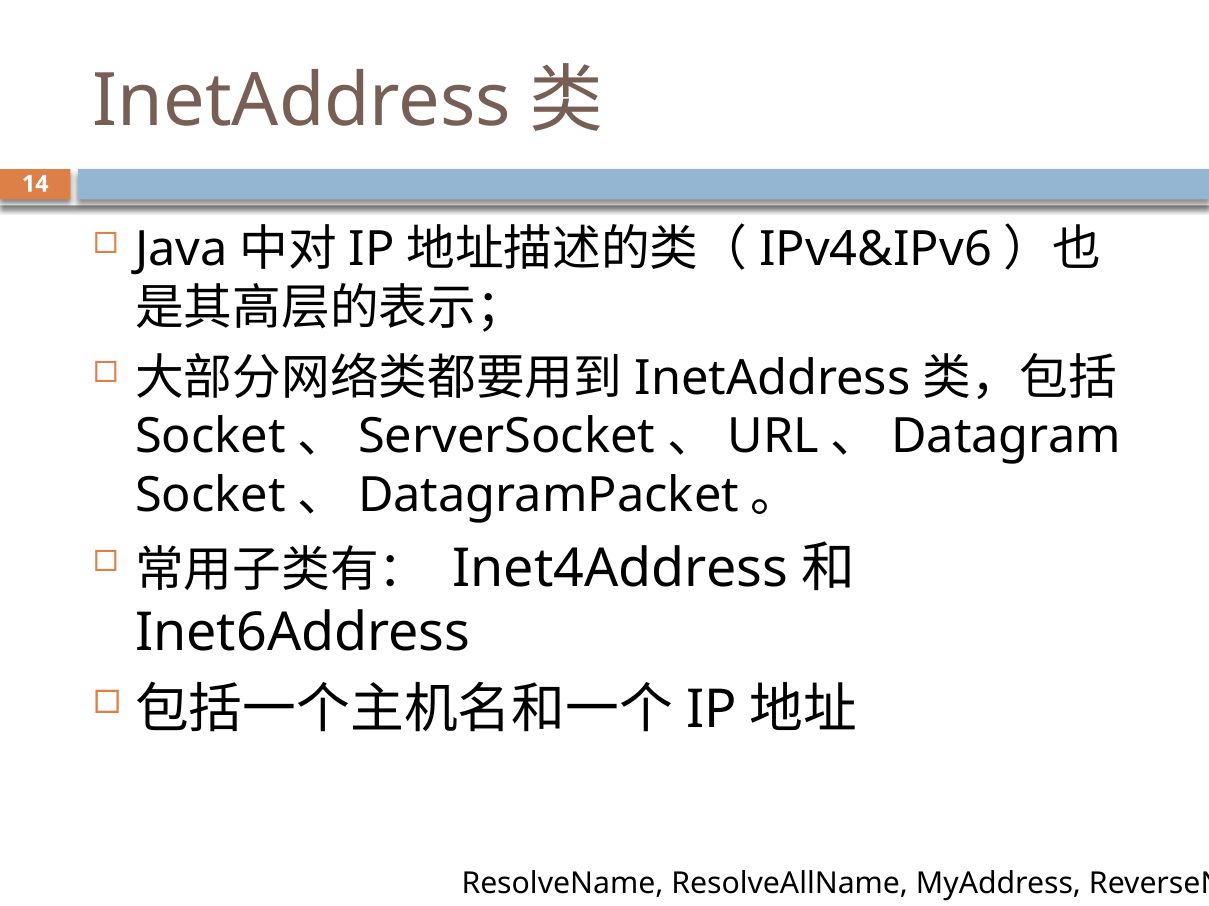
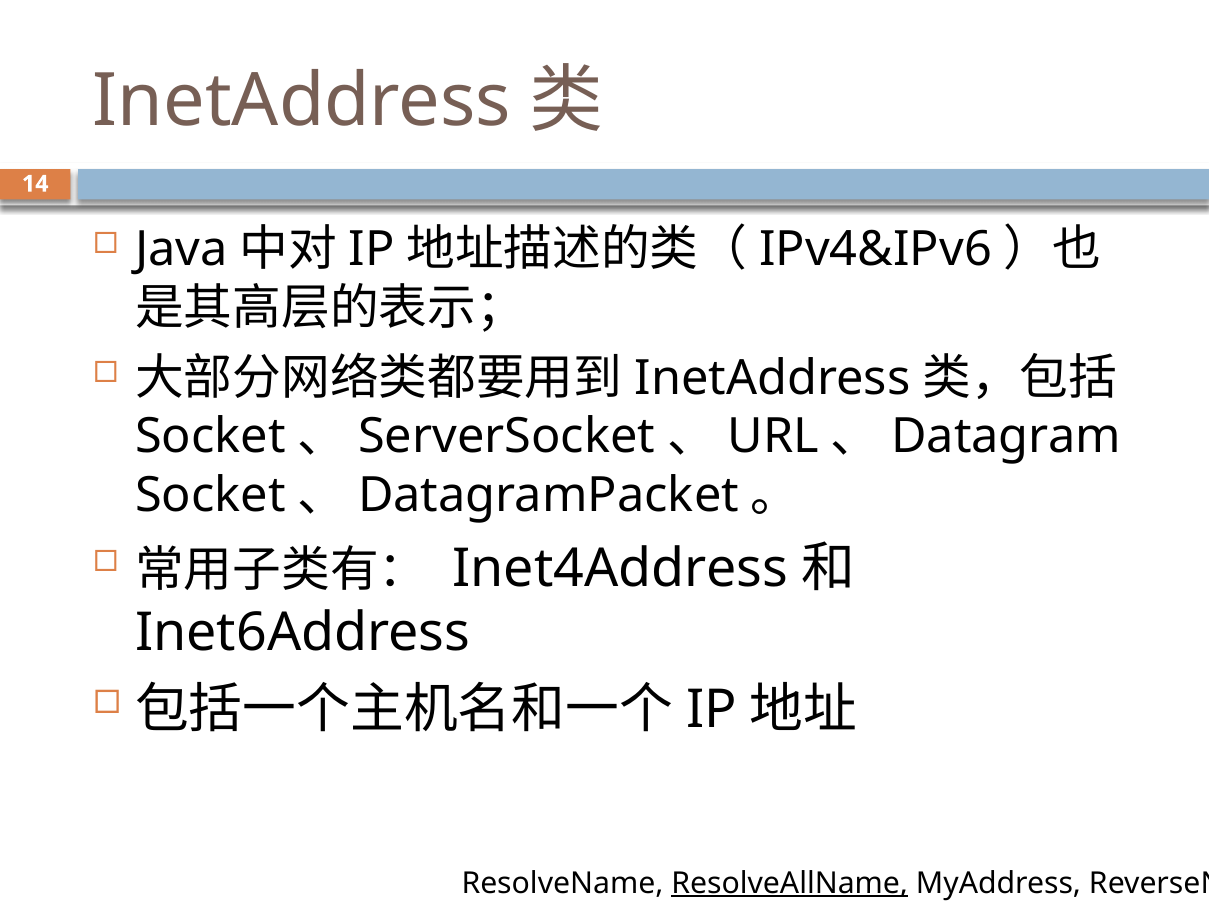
ResolveAllName underline: none -> present
